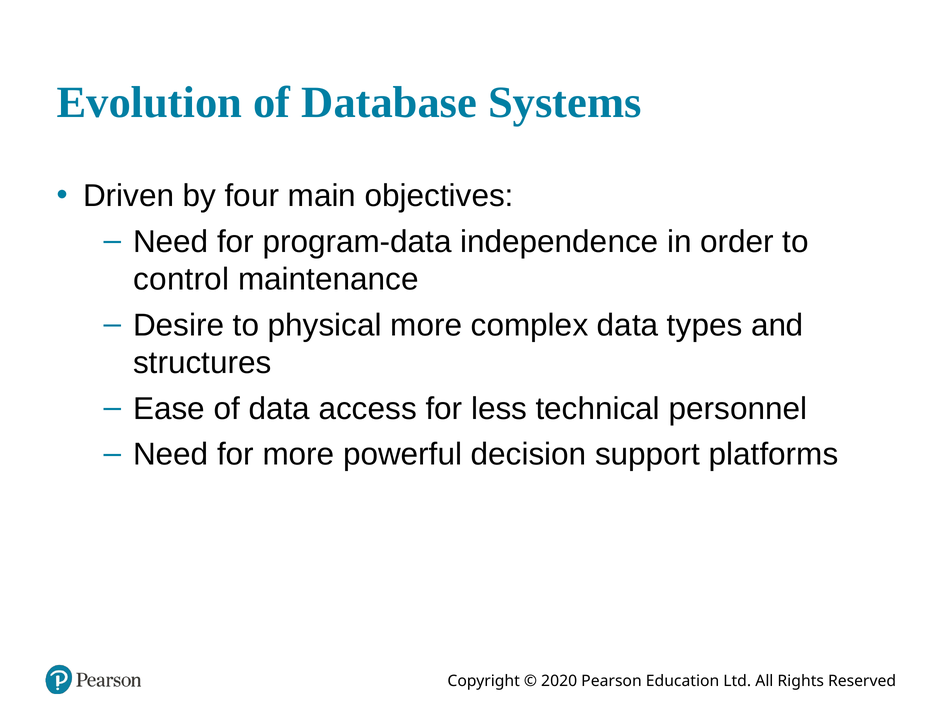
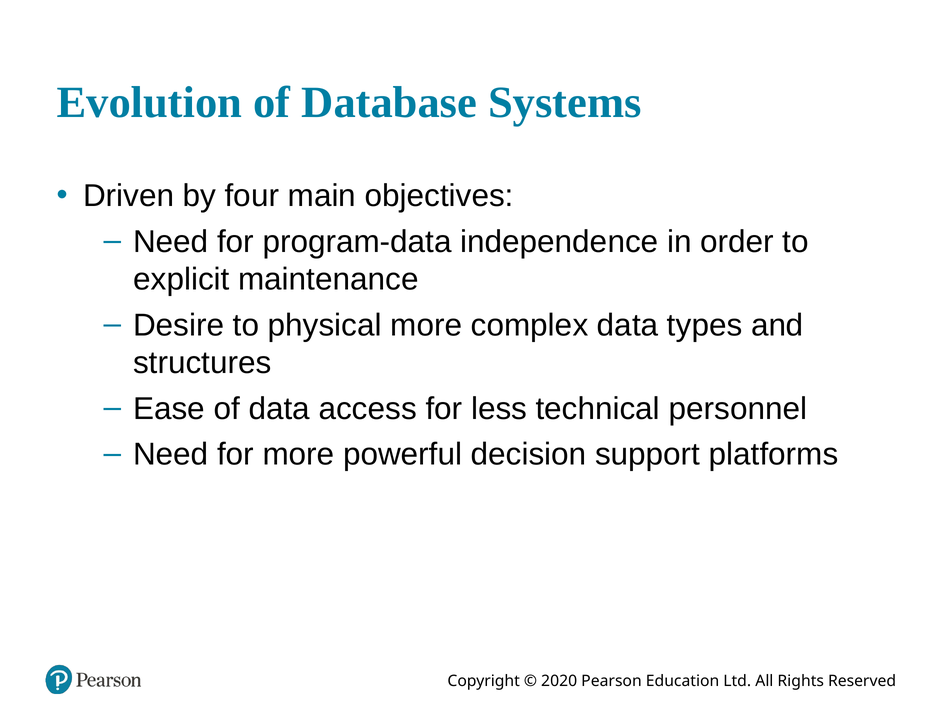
control: control -> explicit
